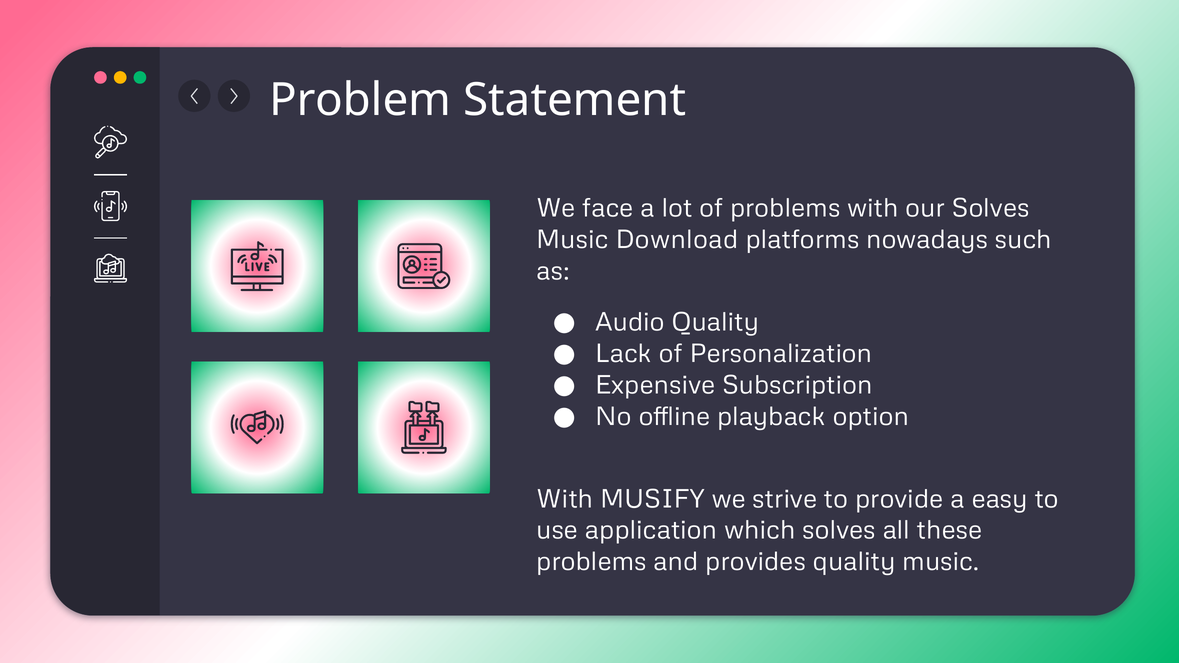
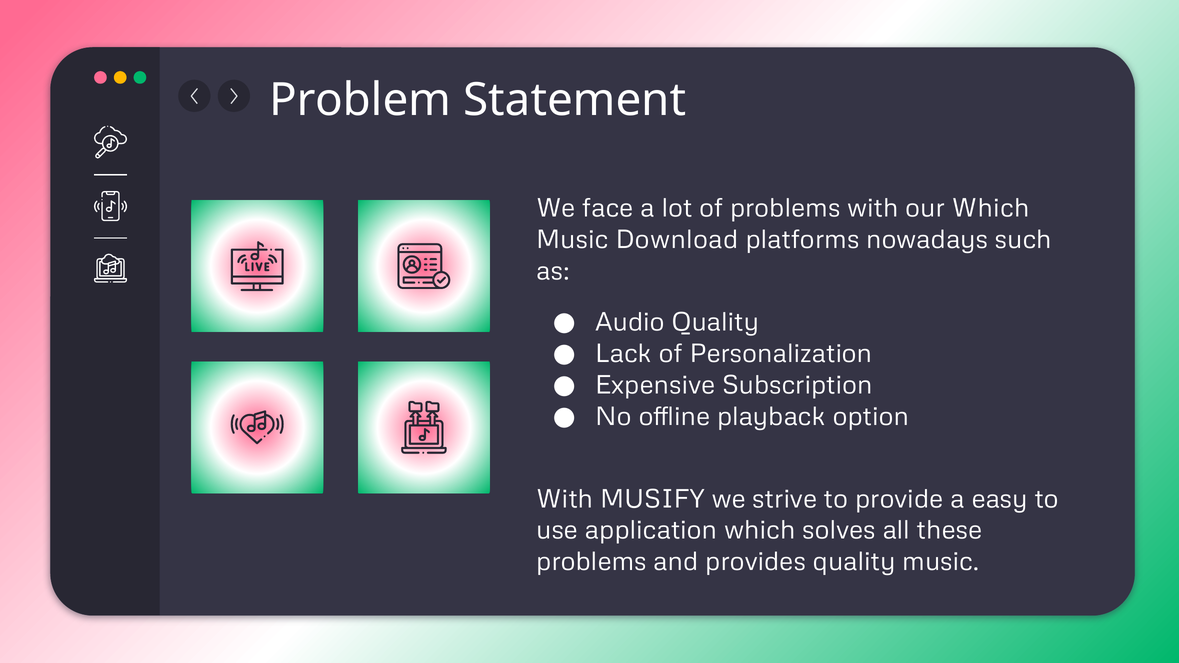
our Solves: Solves -> Which
